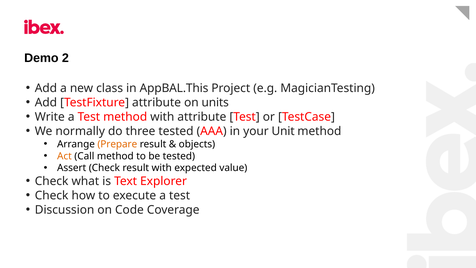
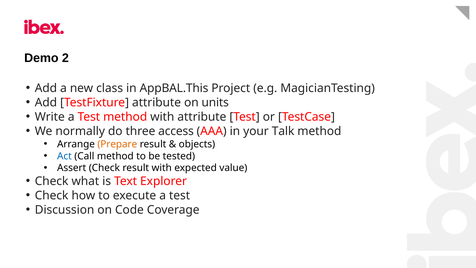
three tested: tested -> access
Unit: Unit -> Talk
Act colour: orange -> blue
